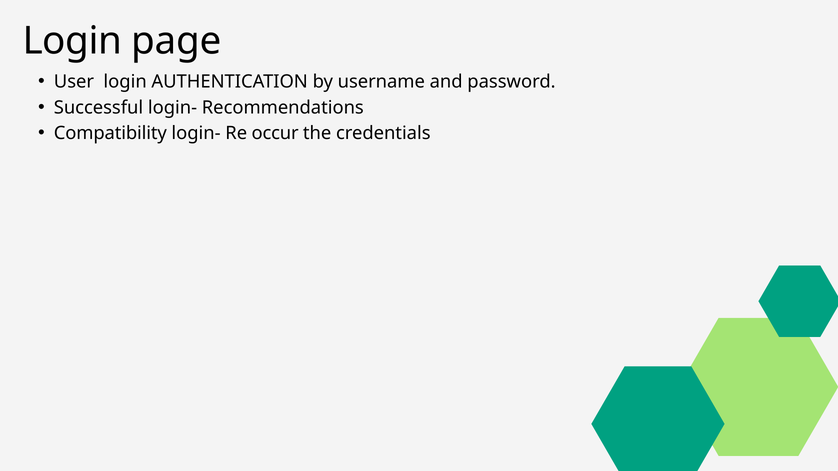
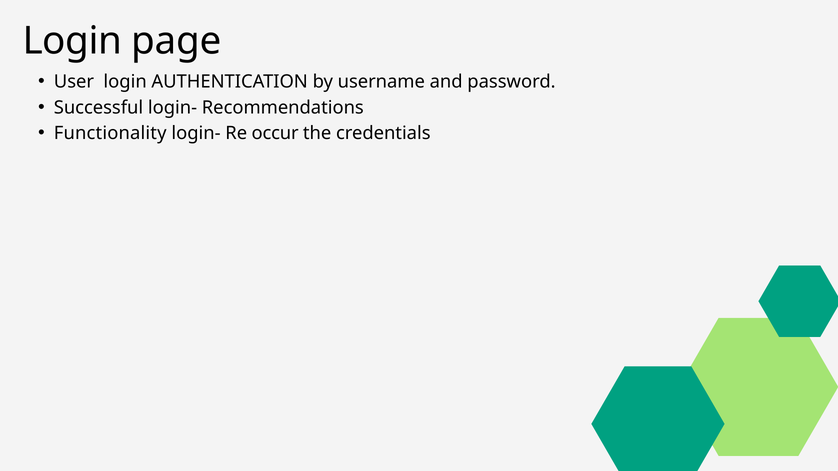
Compatibility: Compatibility -> Functionality
